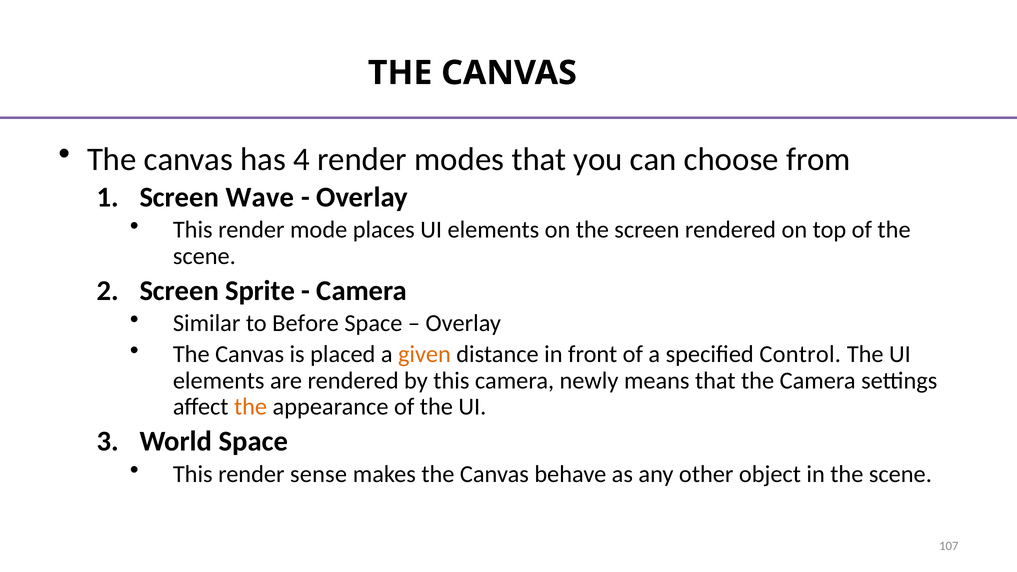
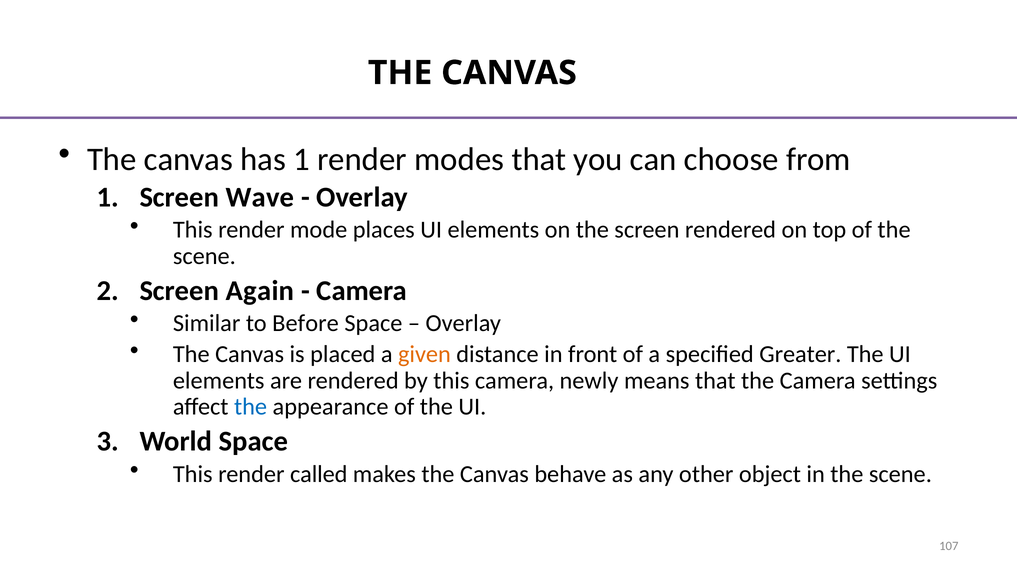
has 4: 4 -> 1
Sprite: Sprite -> Again
Control: Control -> Greater
the at (251, 407) colour: orange -> blue
sense: sense -> called
